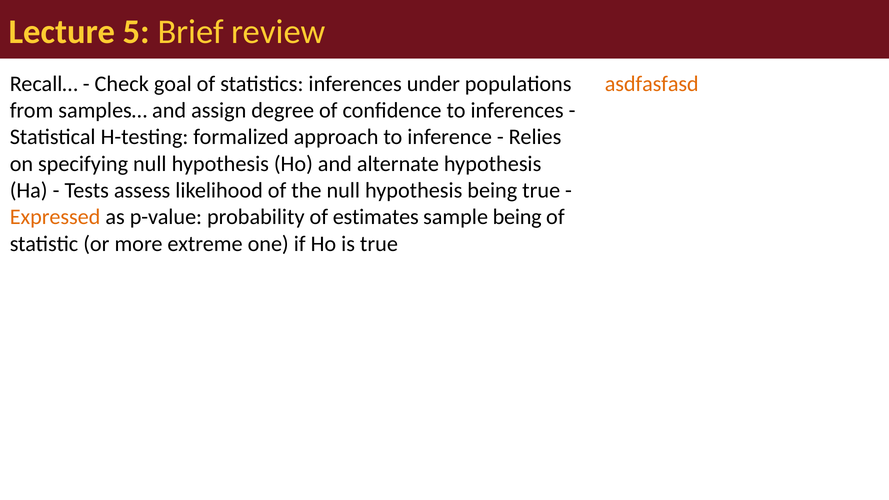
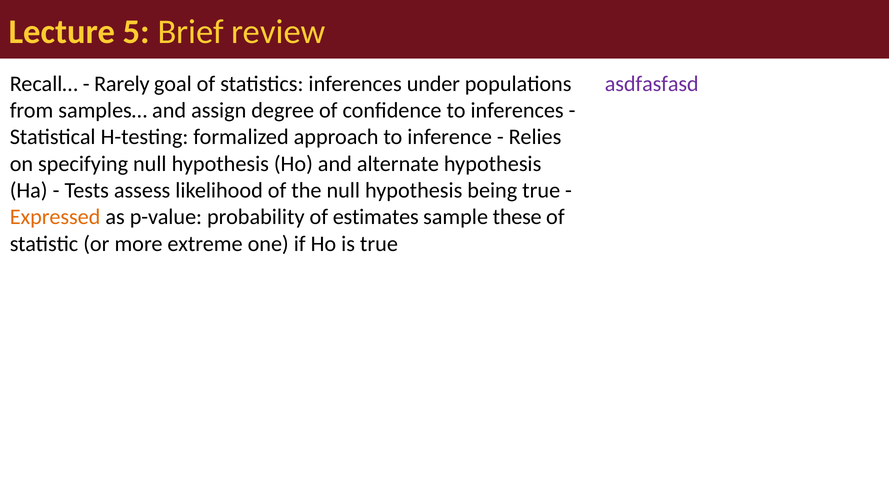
Check: Check -> Rarely
asdfasfasd colour: orange -> purple
sample being: being -> these
